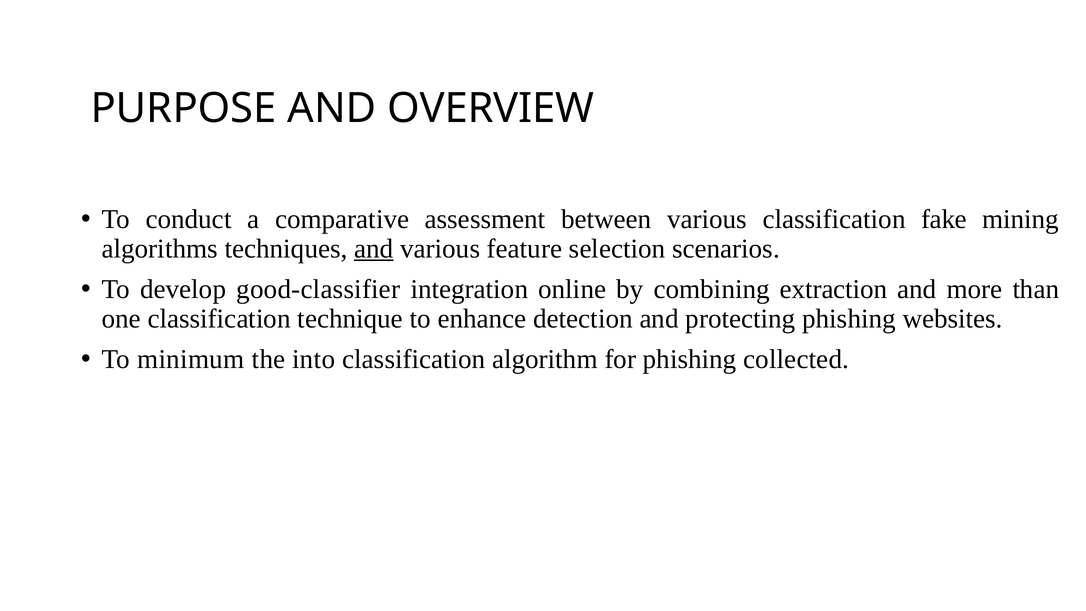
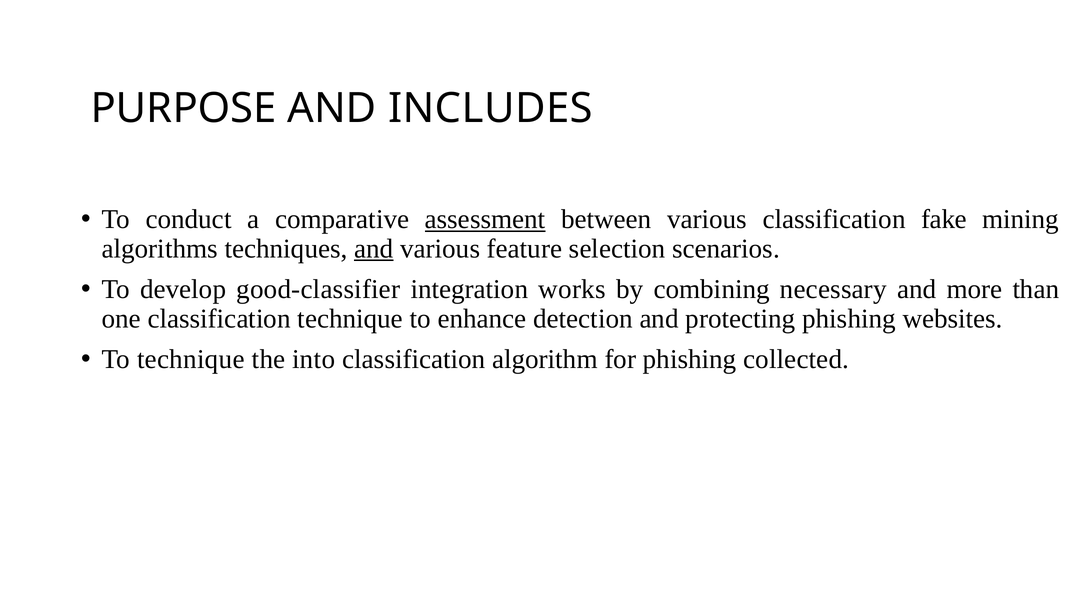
OVERVIEW: OVERVIEW -> INCLUDES
assessment underline: none -> present
online: online -> works
extraction: extraction -> necessary
To minimum: minimum -> technique
